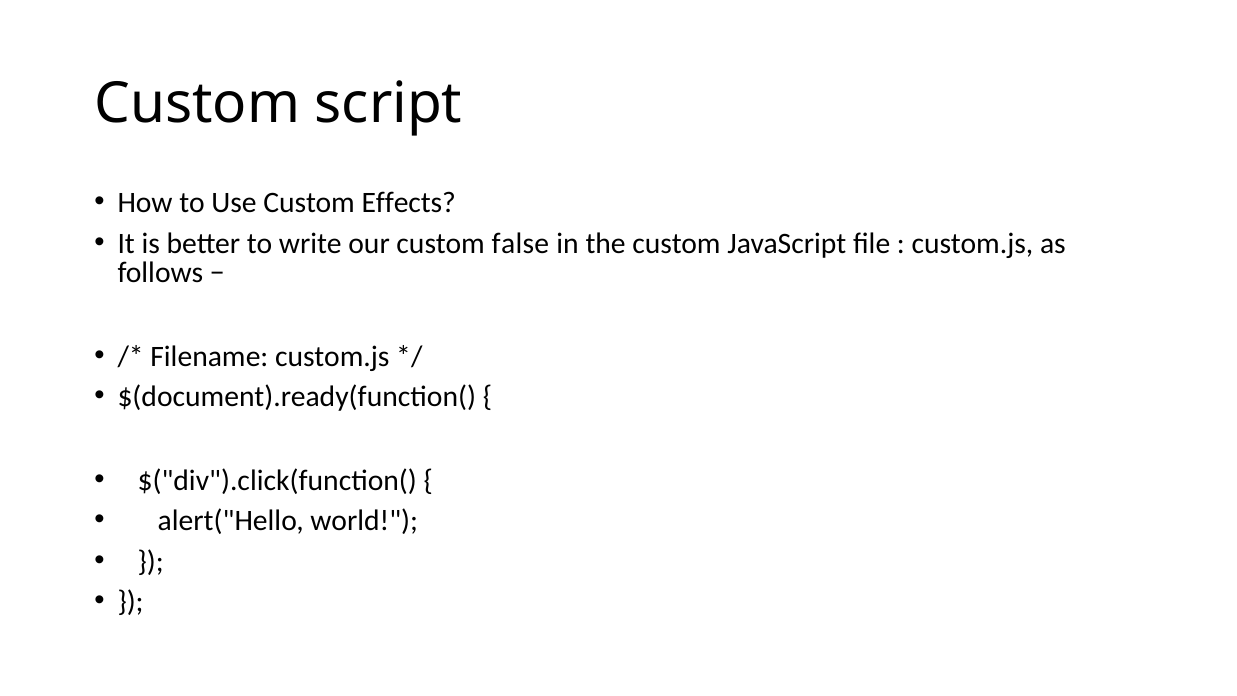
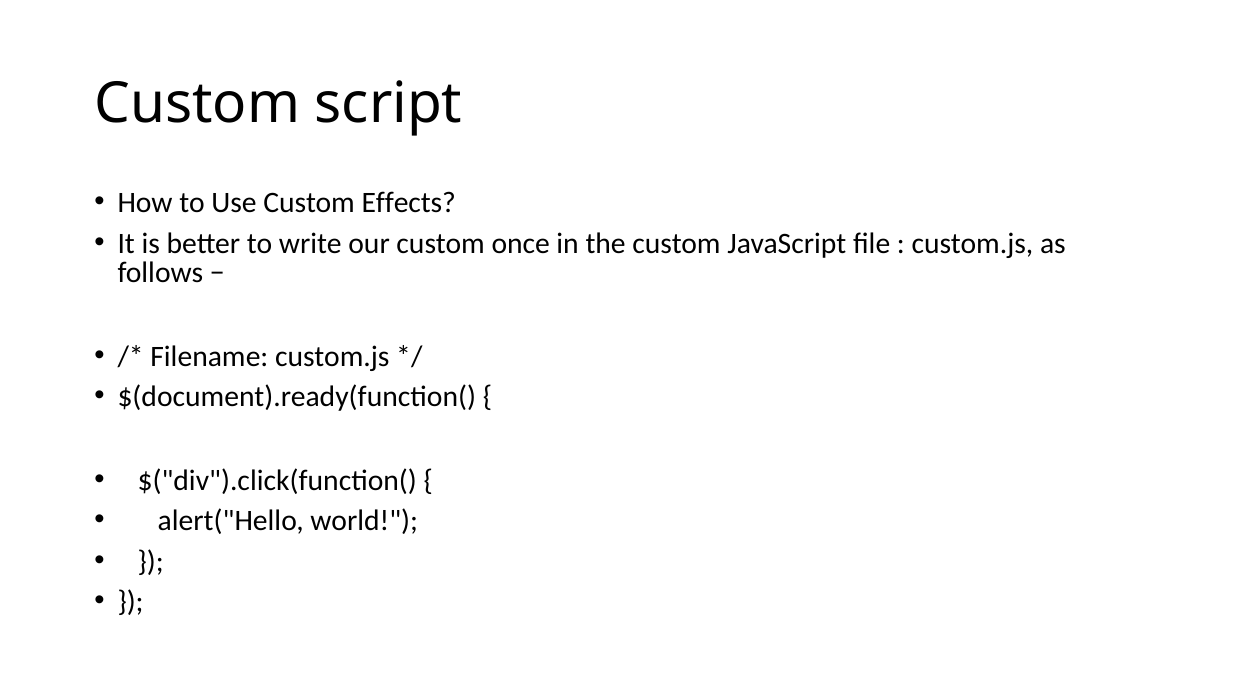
false: false -> once
